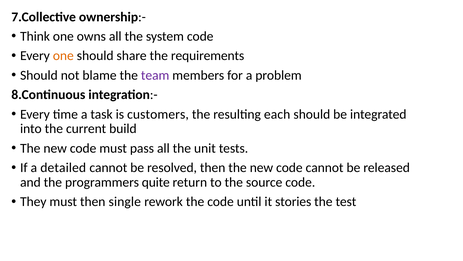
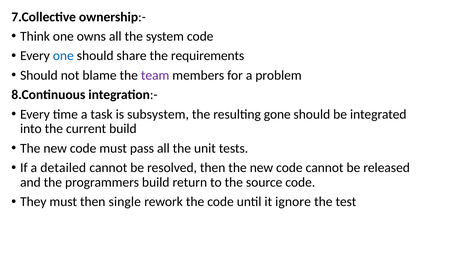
one at (63, 56) colour: orange -> blue
customers: customers -> subsystem
each: each -> gone
programmers quite: quite -> build
stories: stories -> ignore
